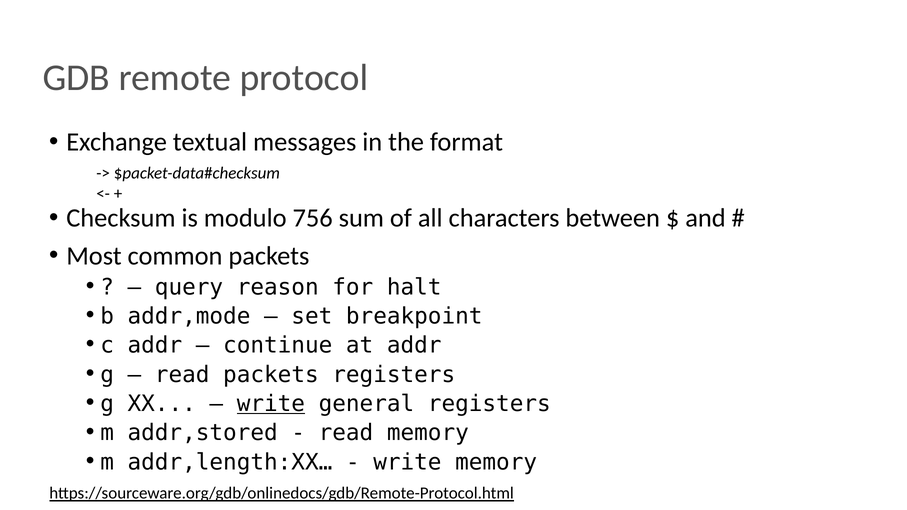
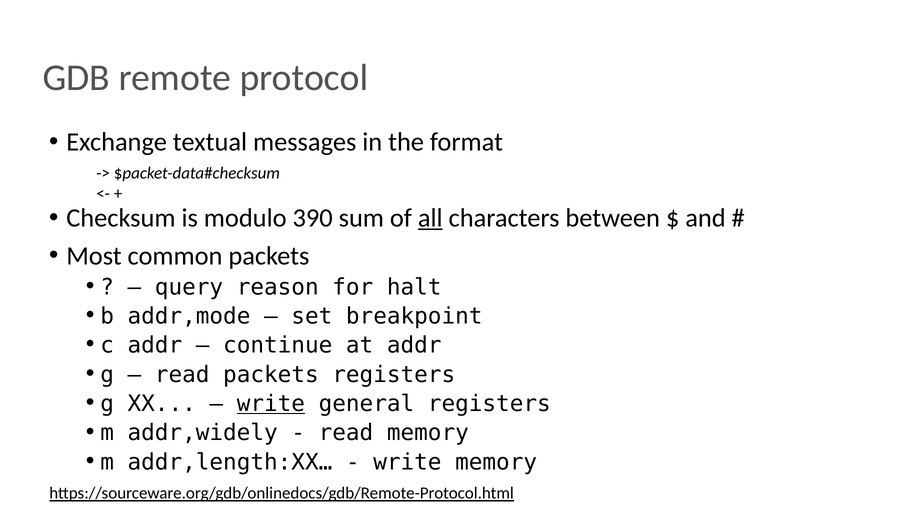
756: 756 -> 390
all underline: none -> present
addr,stored: addr,stored -> addr,widely
